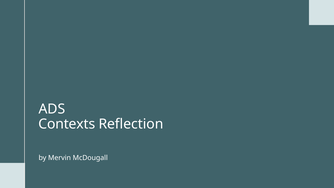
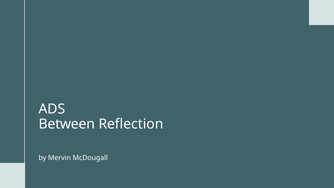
Contexts: Contexts -> Between
